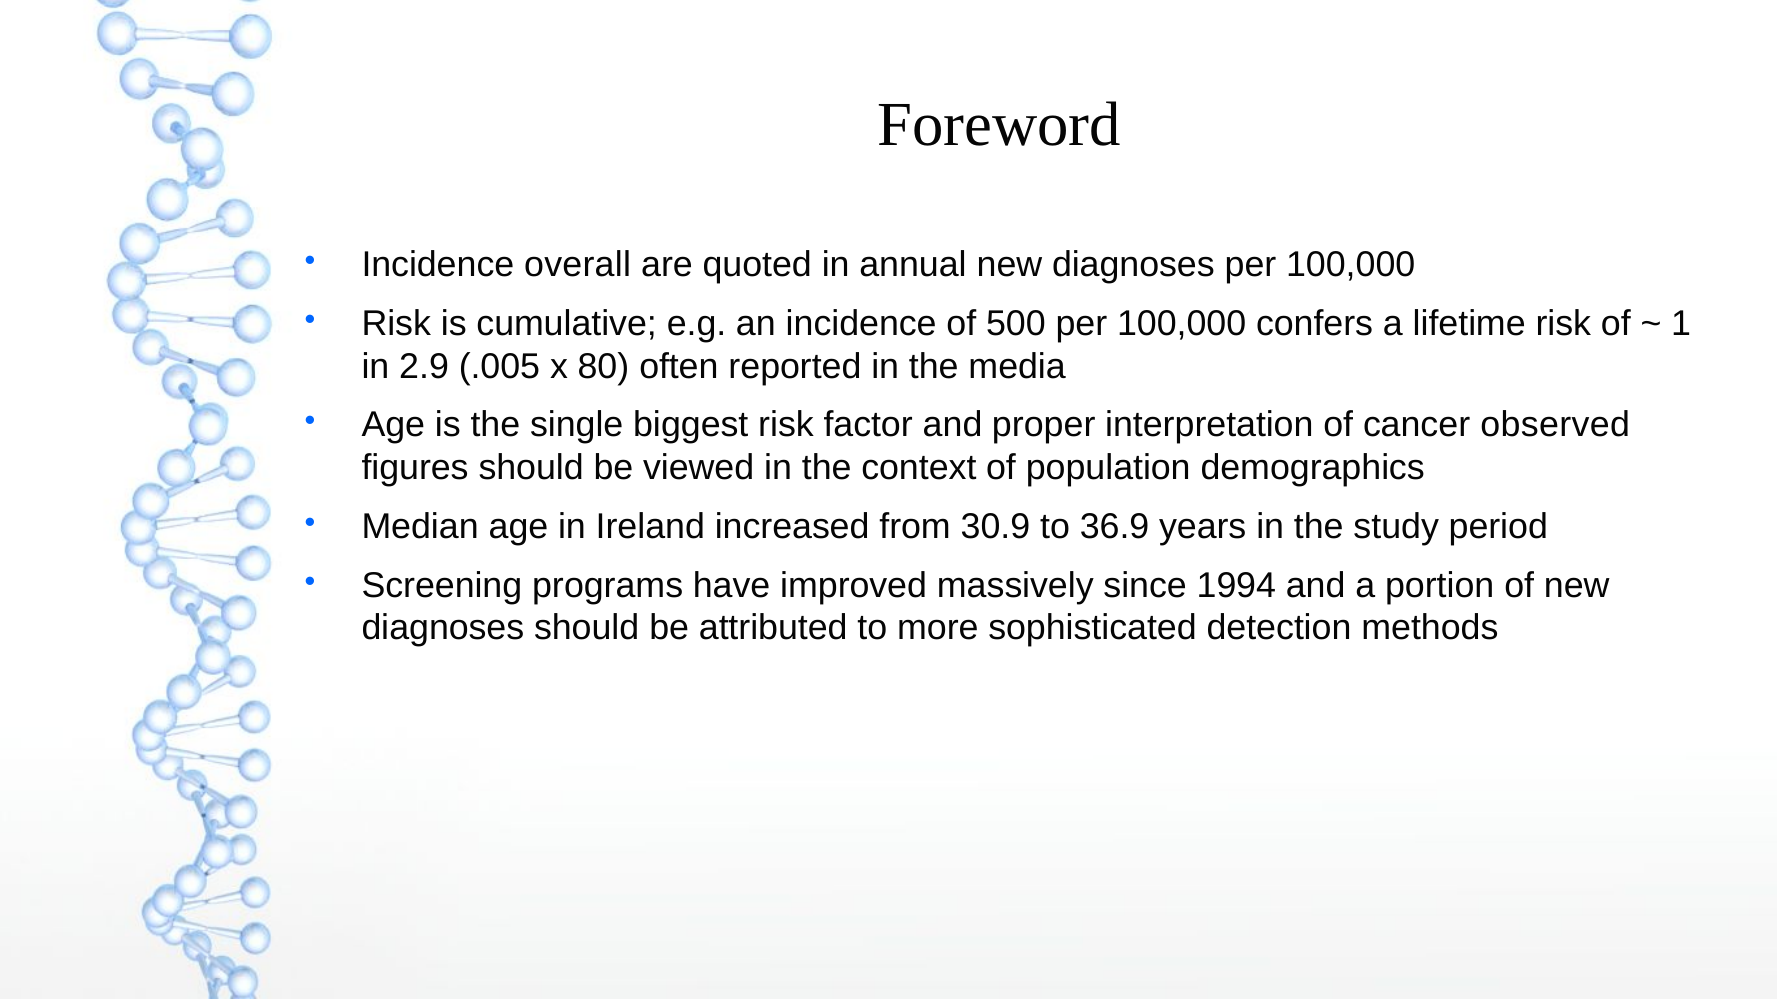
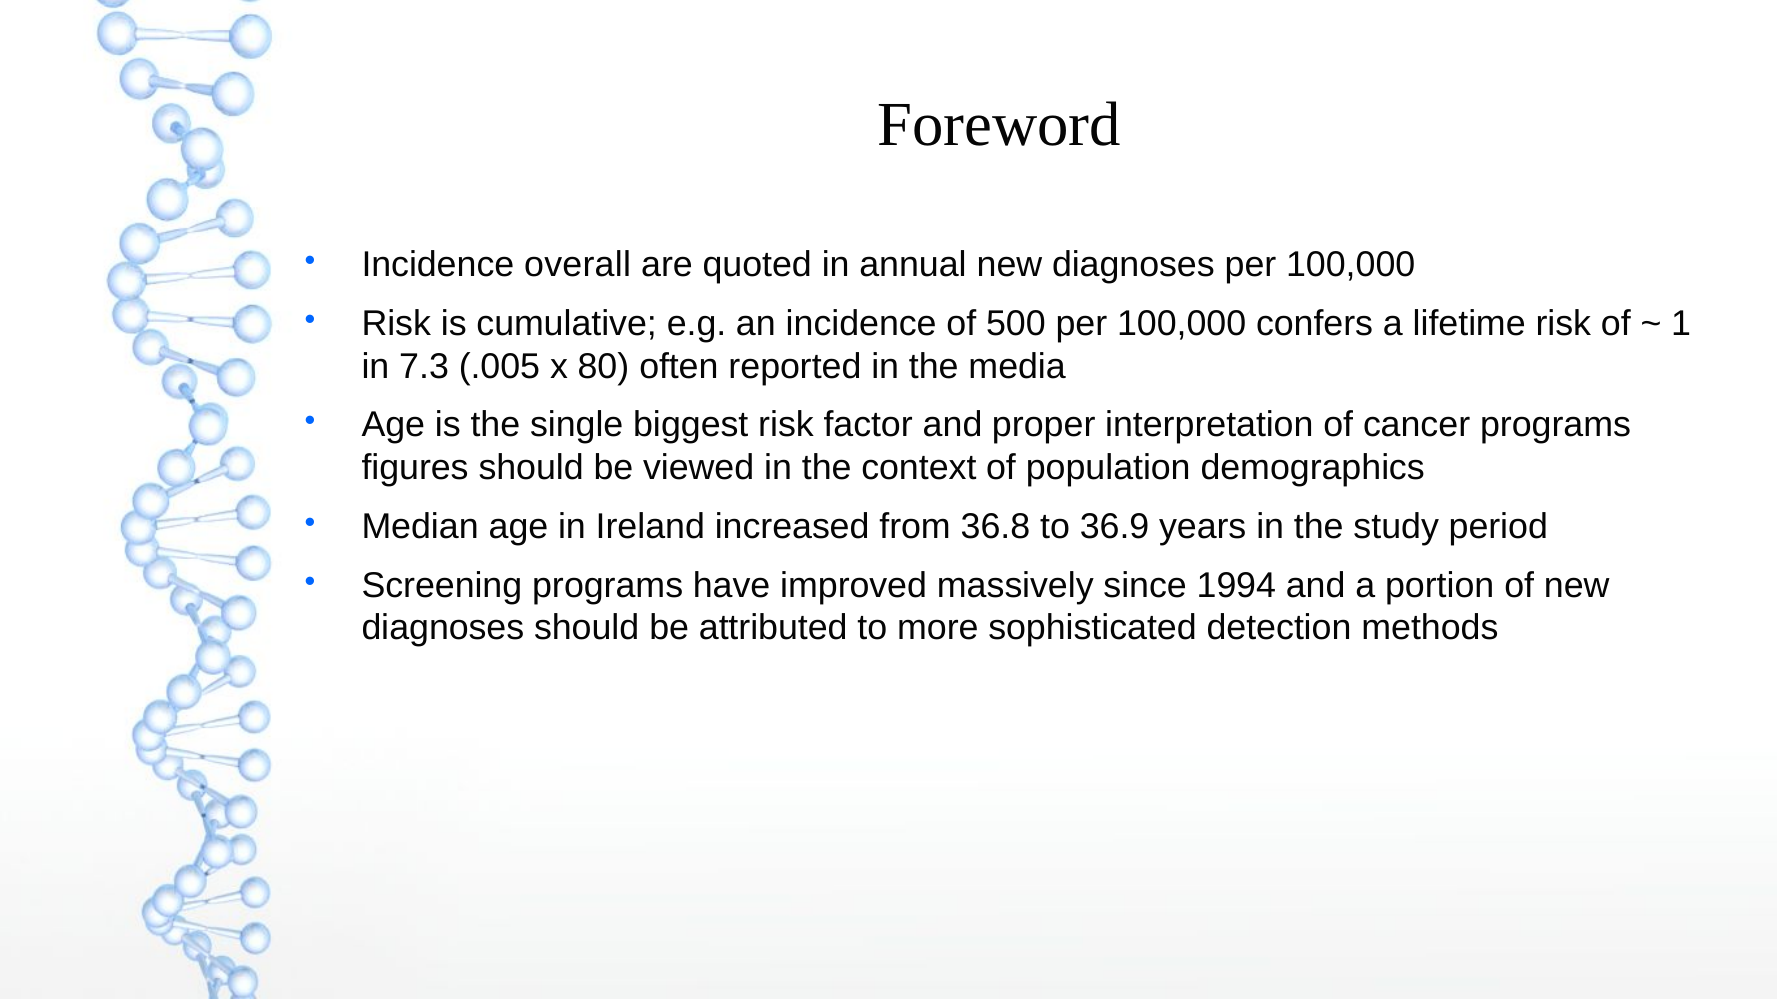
2.9: 2.9 -> 7.3
cancer observed: observed -> programs
30.9: 30.9 -> 36.8
